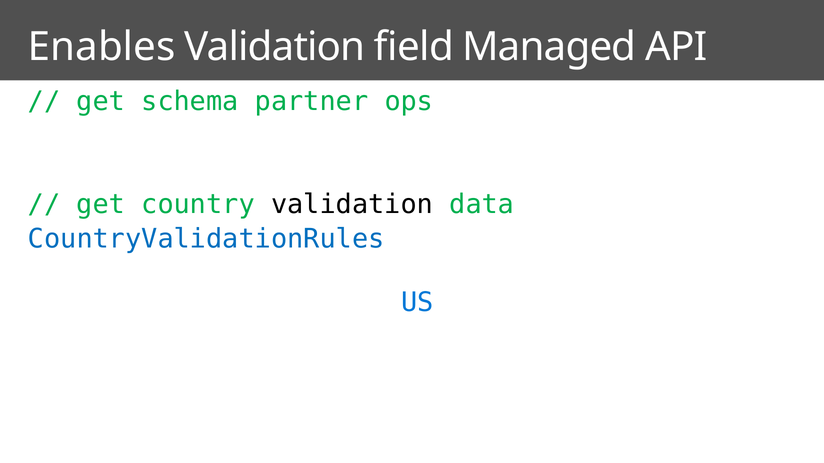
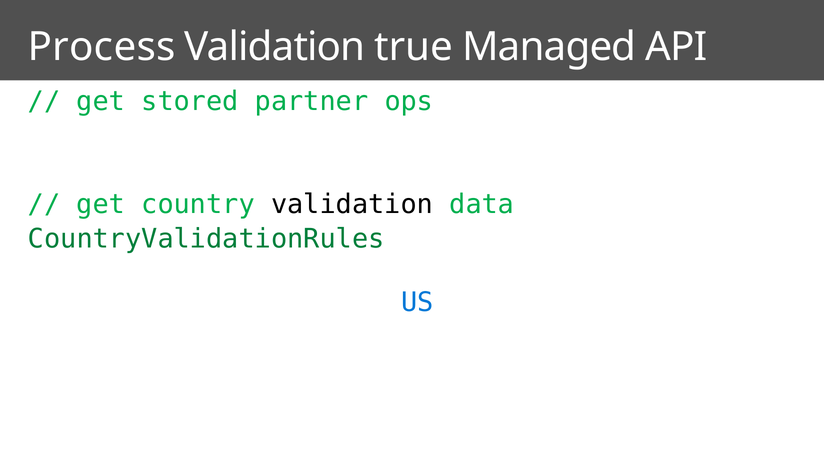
Enables at (102, 47): Enables -> Process
field: field -> true
schema: schema -> stored
CountryValidationRules colour: blue -> green
